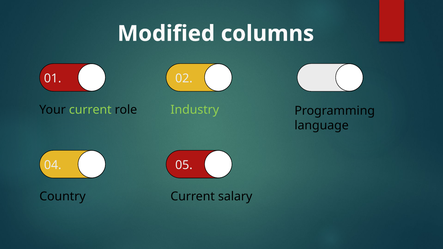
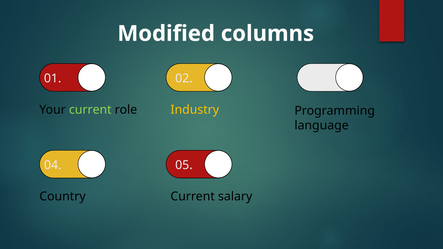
Industry colour: light green -> yellow
